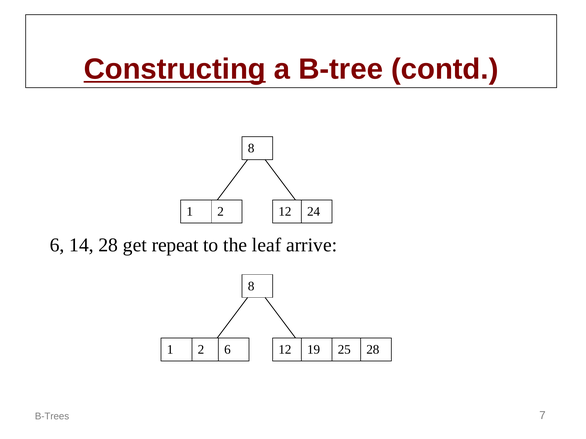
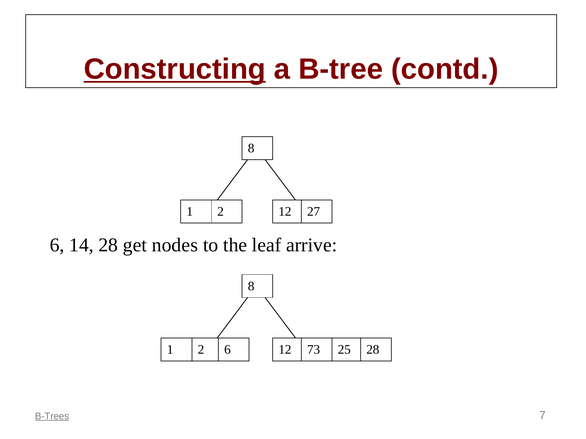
24: 24 -> 27
repeat: repeat -> nodes
19: 19 -> 73
B-Trees underline: none -> present
